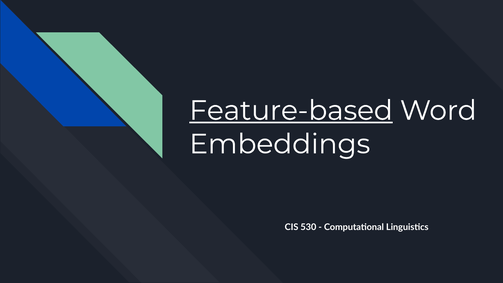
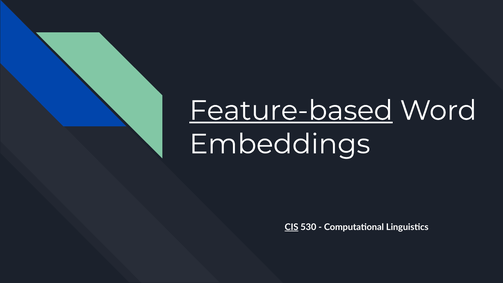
CIS underline: none -> present
